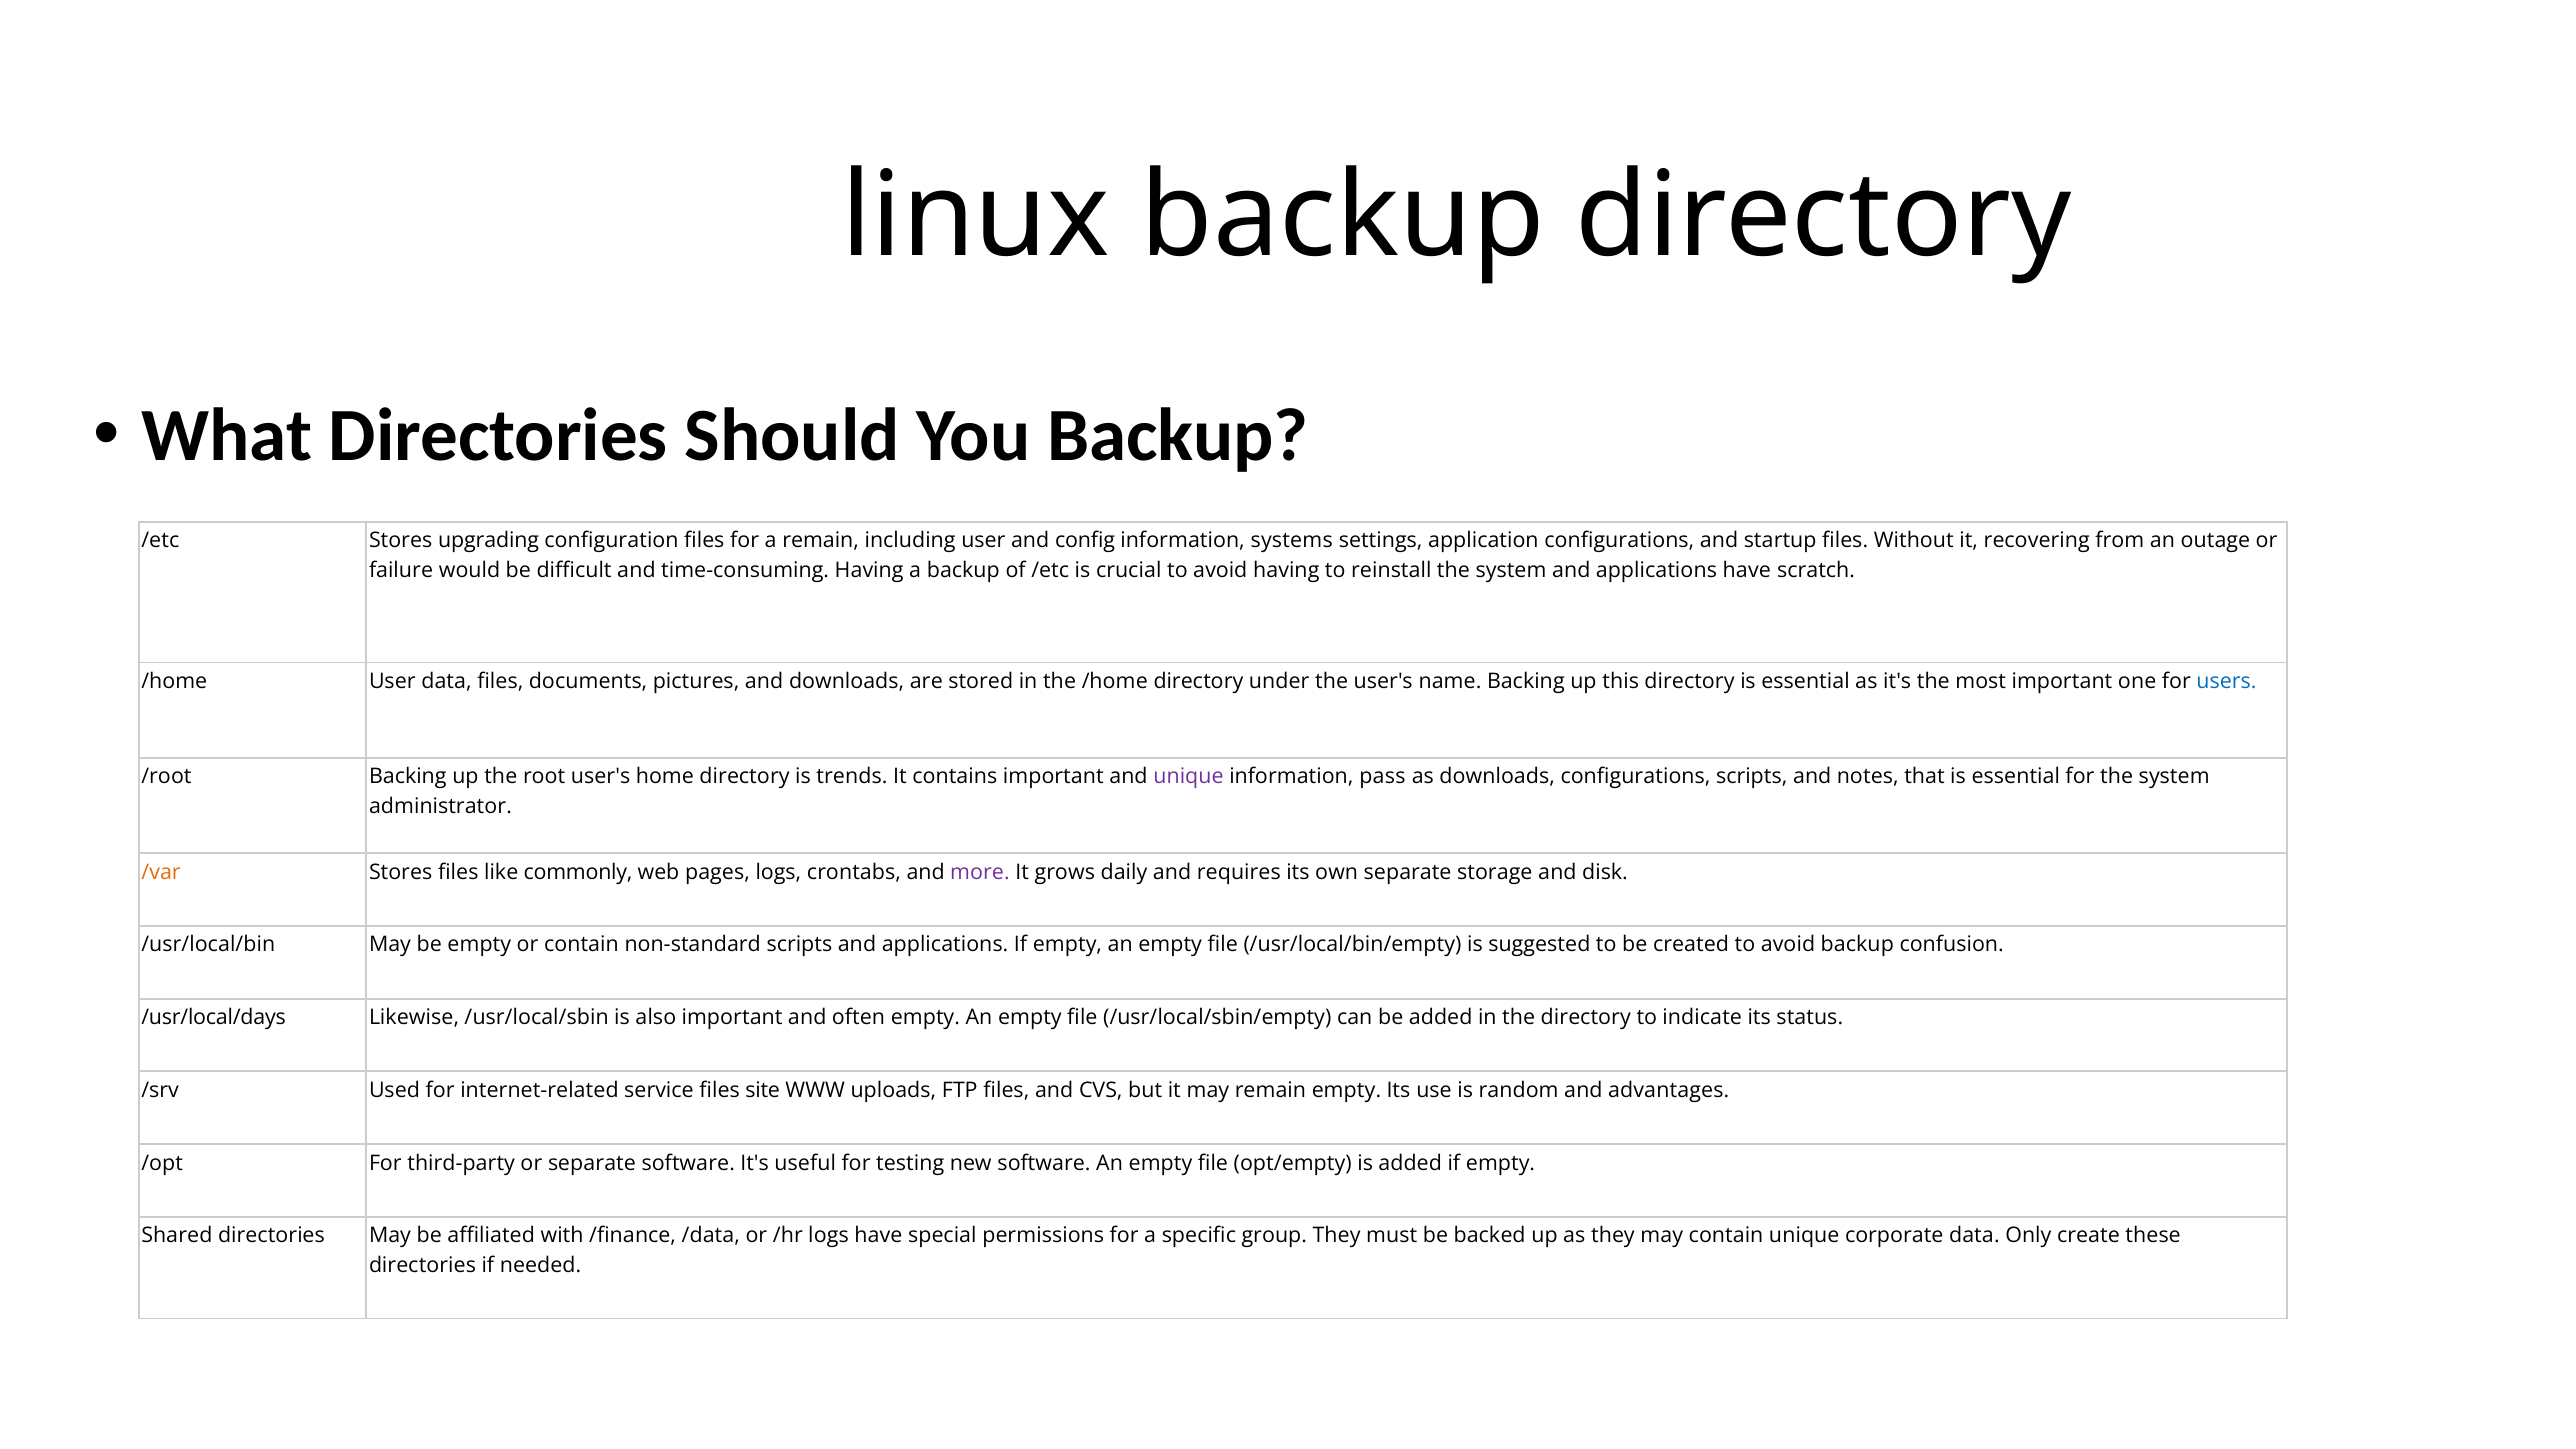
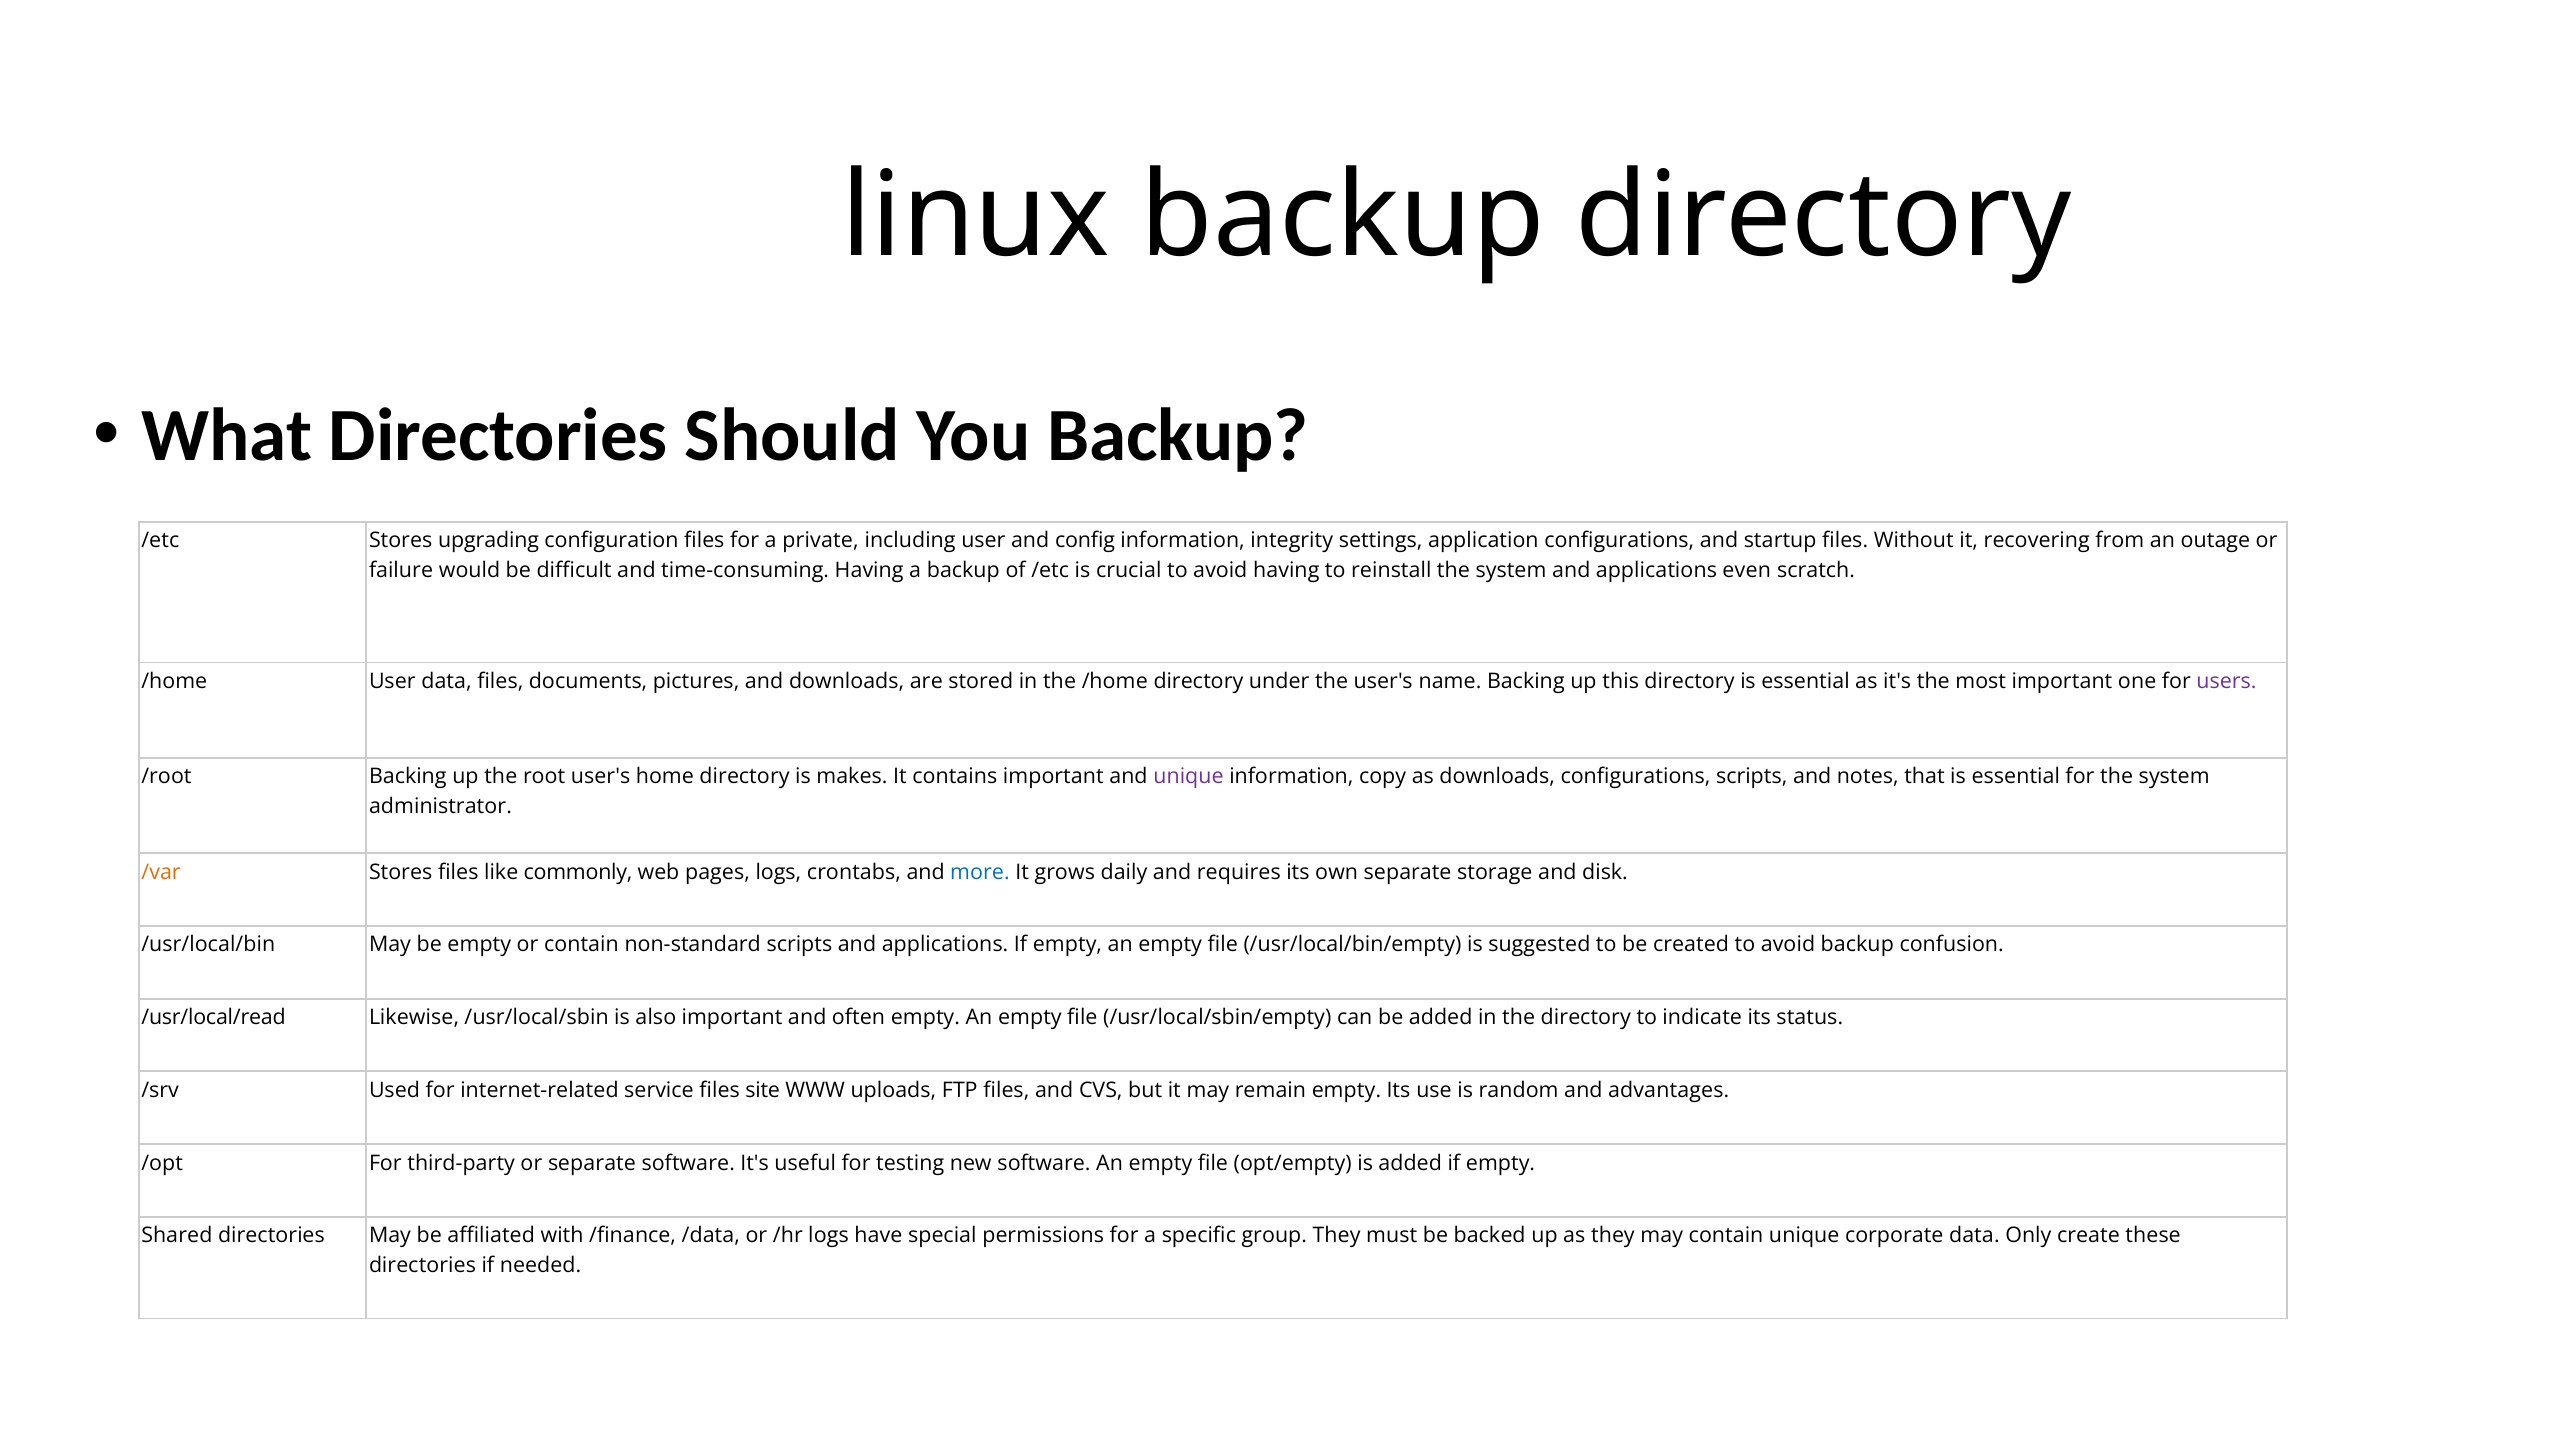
a remain: remain -> private
systems: systems -> integrity
applications have: have -> even
users colour: blue -> purple
trends: trends -> makes
pass: pass -> copy
more colour: purple -> blue
/usr/local/days: /usr/local/days -> /usr/local/read
